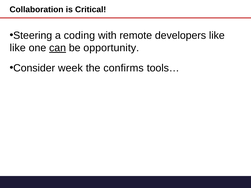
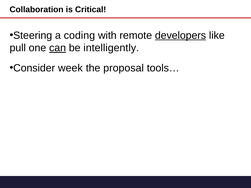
developers underline: none -> present
like at (18, 48): like -> pull
opportunity: opportunity -> intelligently
confirms: confirms -> proposal
